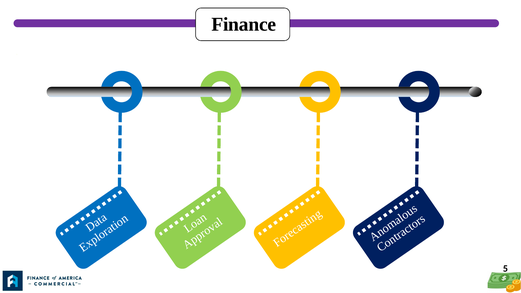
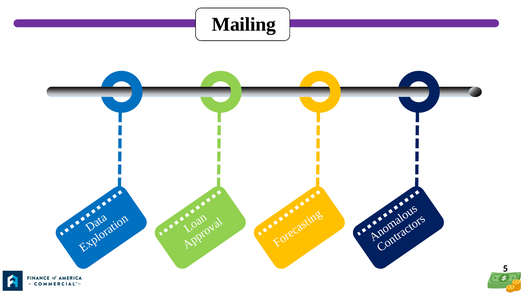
Finance: Finance -> Mailing
